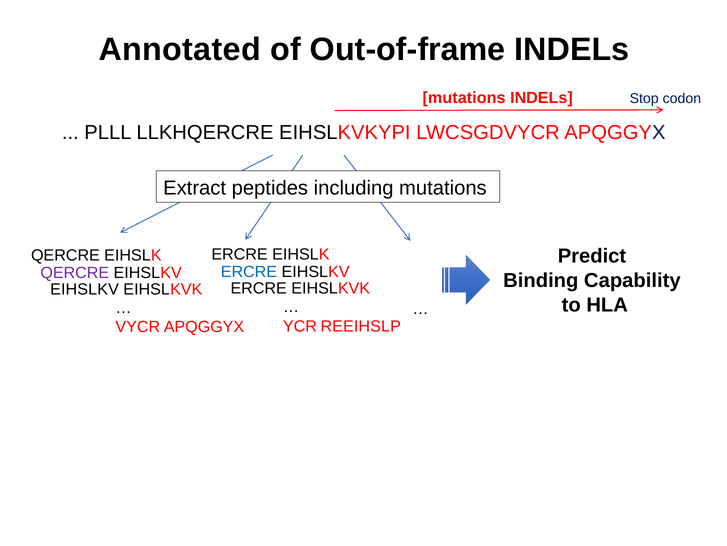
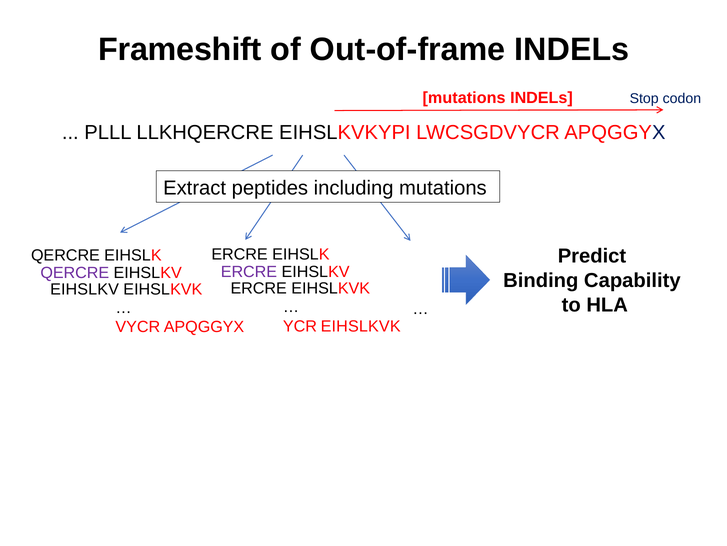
Annotated: Annotated -> Frameshift
ERCRE at (249, 272) colour: blue -> purple
YCR REEIHSLP: REEIHSLP -> EIHSLKVK
